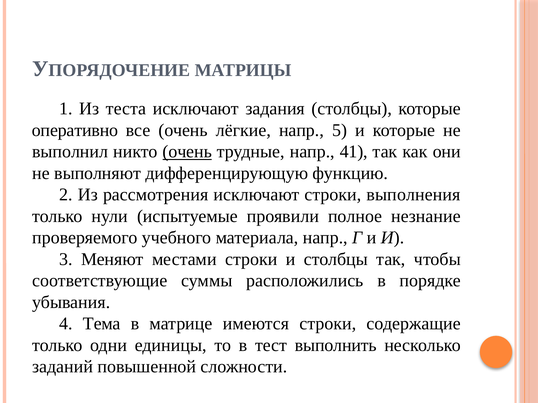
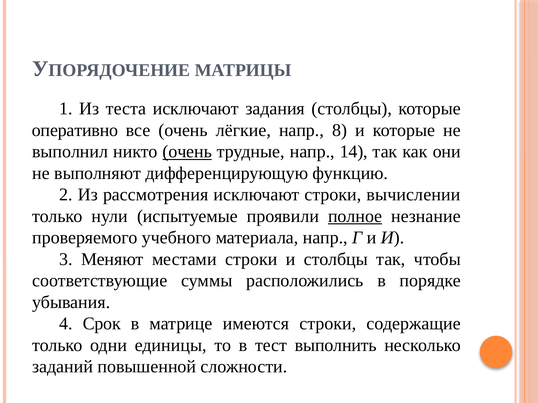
5: 5 -> 8
41: 41 -> 14
выполнения: выполнения -> вычислении
полное underline: none -> present
Тема: Тема -> Срок
